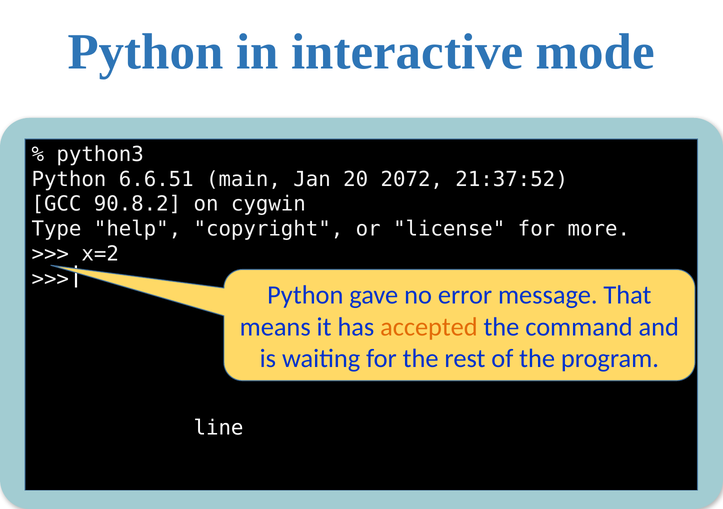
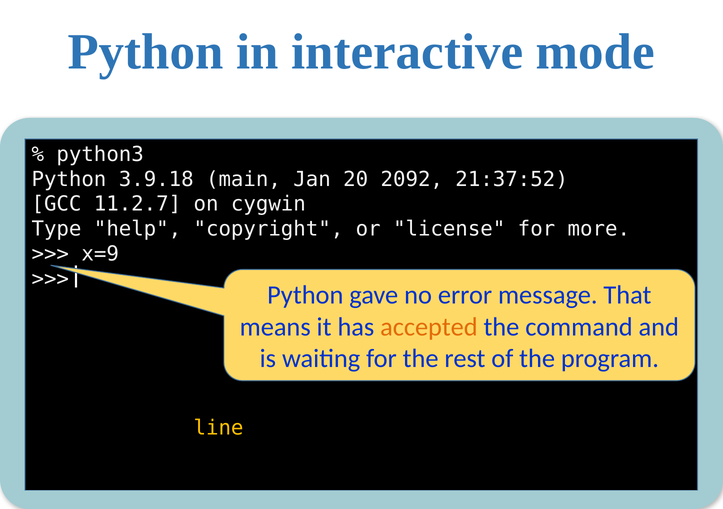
6.6.51: 6.6.51 -> 3.9.18
2072: 2072 -> 2092
90.8.2: 90.8.2 -> 11.2.7
x=2: x=2 -> x=9
line colour: white -> yellow
